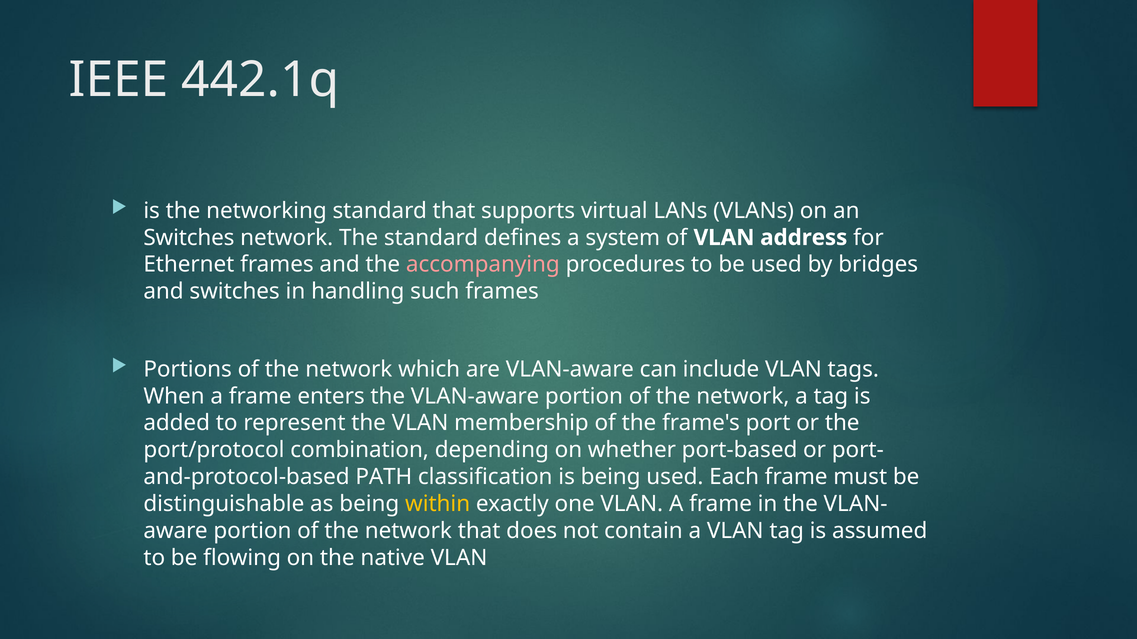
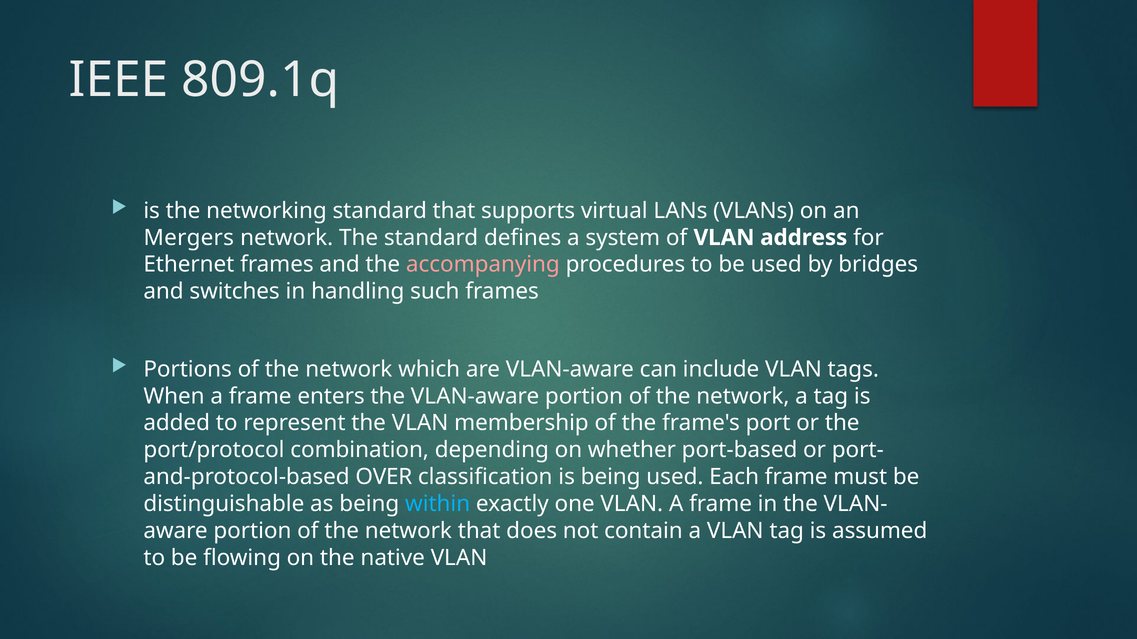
442.1q: 442.1q -> 809.1q
Switches at (189, 238): Switches -> Mergers
PATH: PATH -> OVER
within colour: yellow -> light blue
